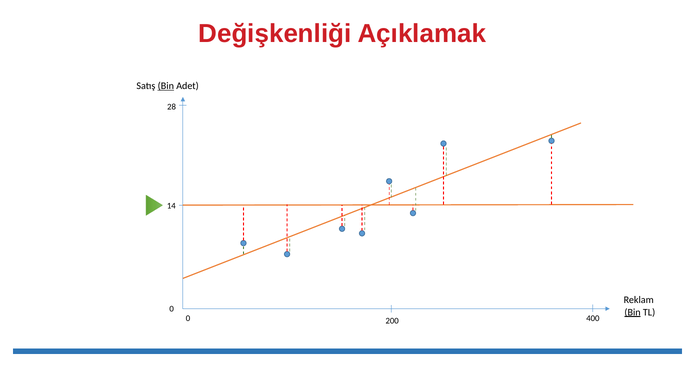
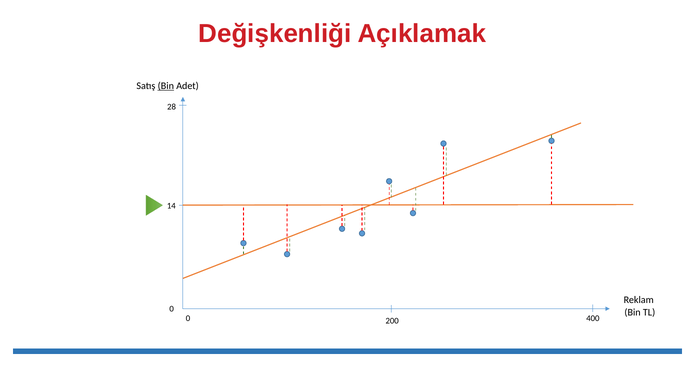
Bin at (633, 312) underline: present -> none
